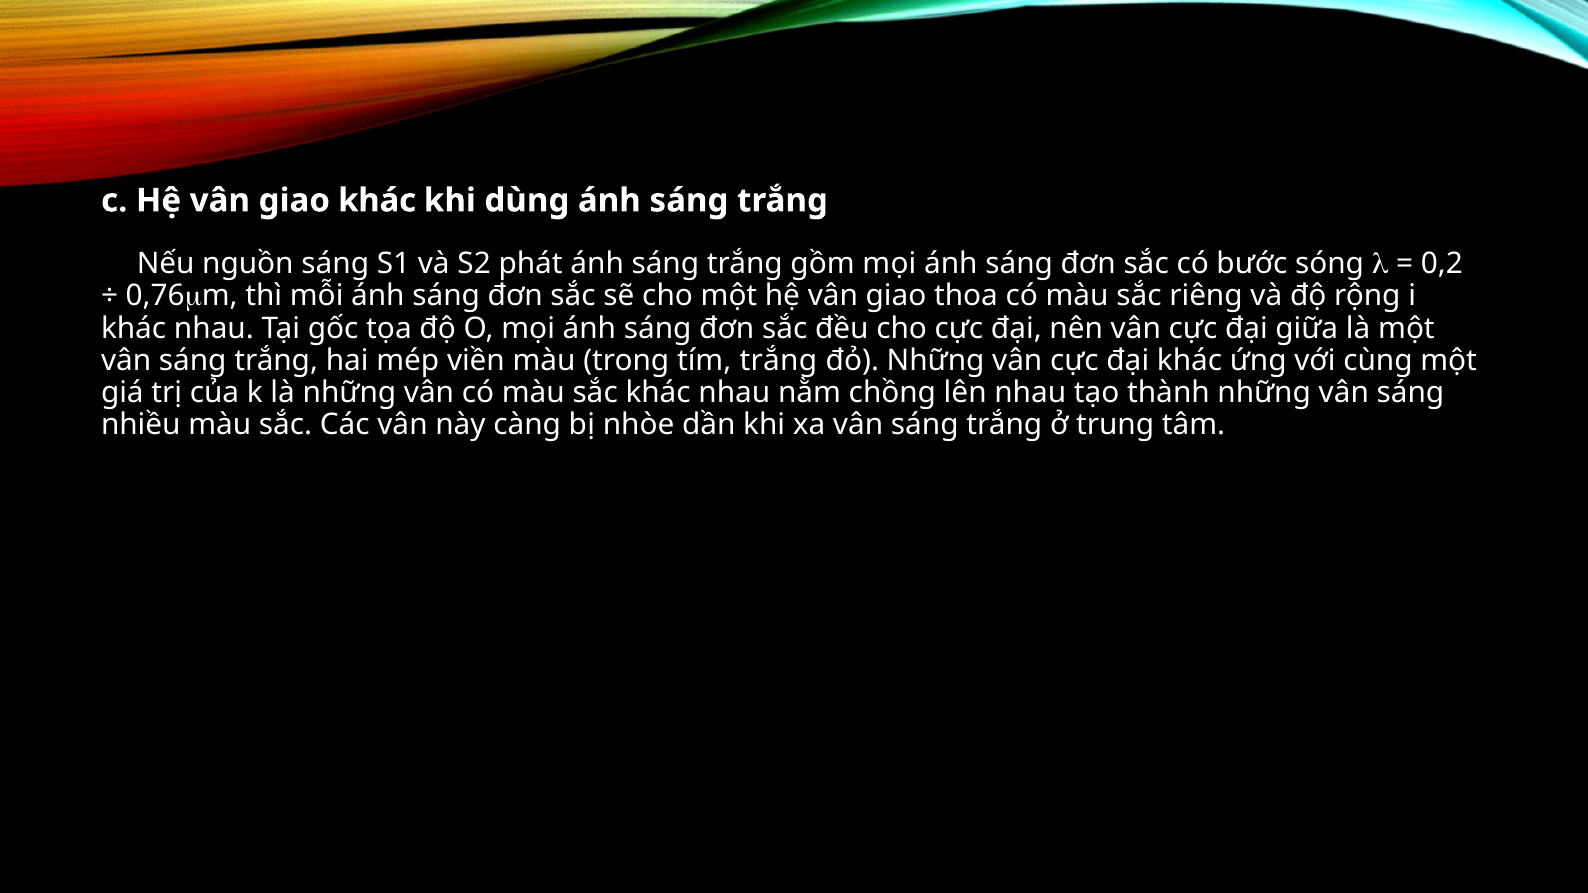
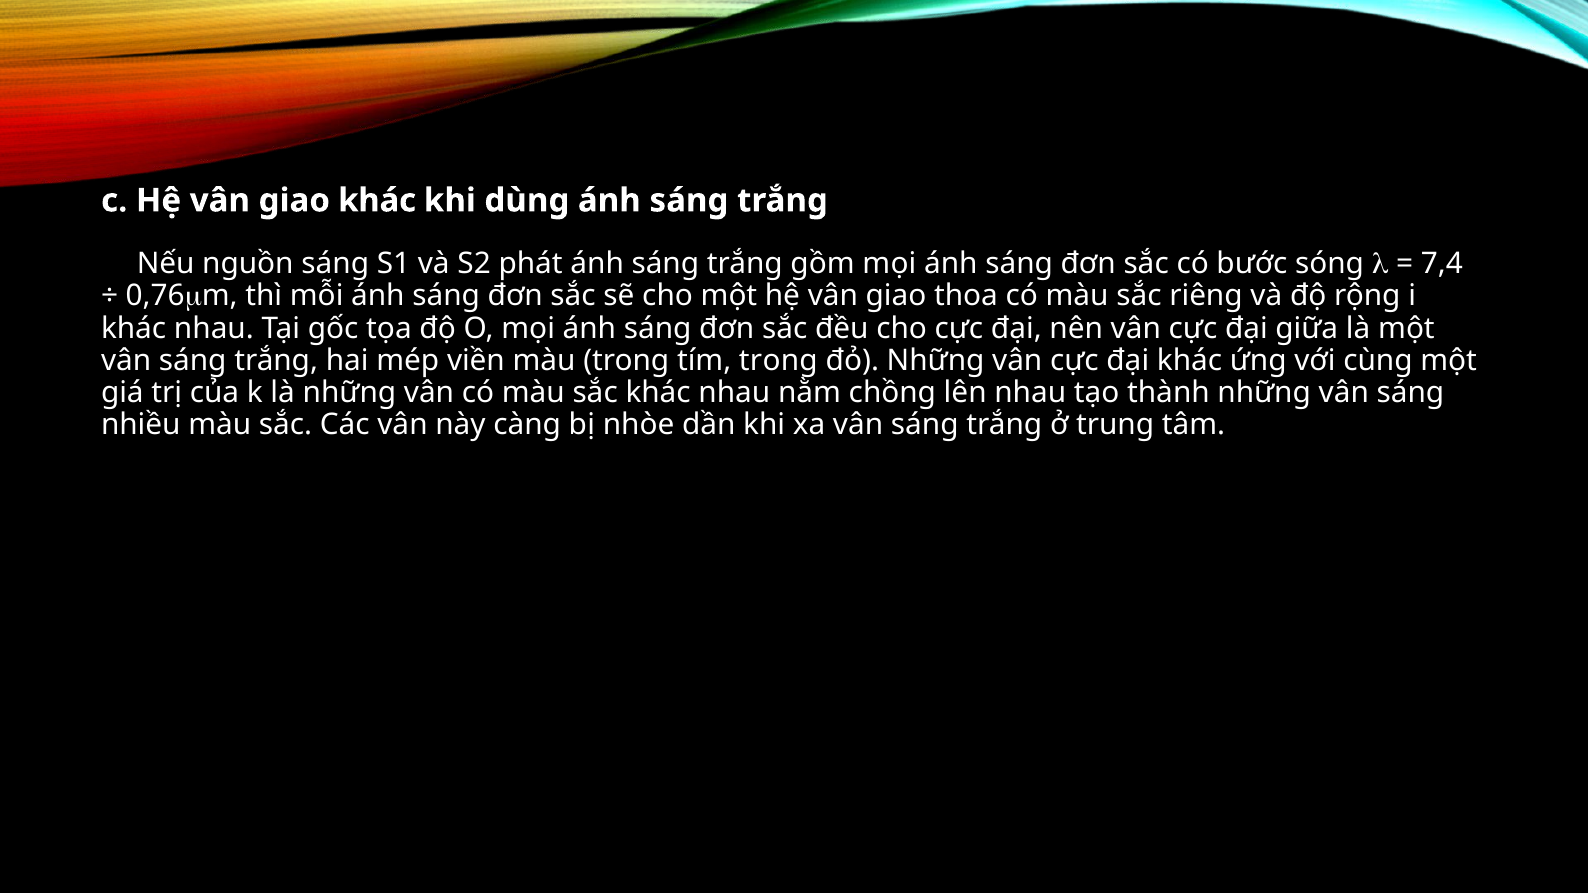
0,2: 0,2 -> 7,4
tím trắng: trắng -> trong
